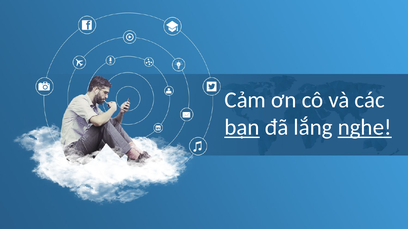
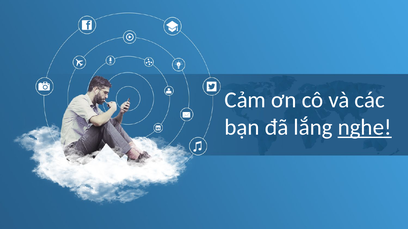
bạn underline: present -> none
